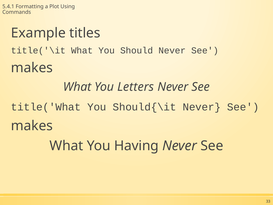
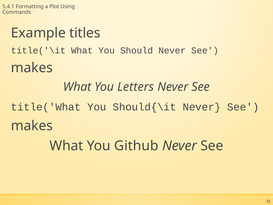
Having: Having -> Github
